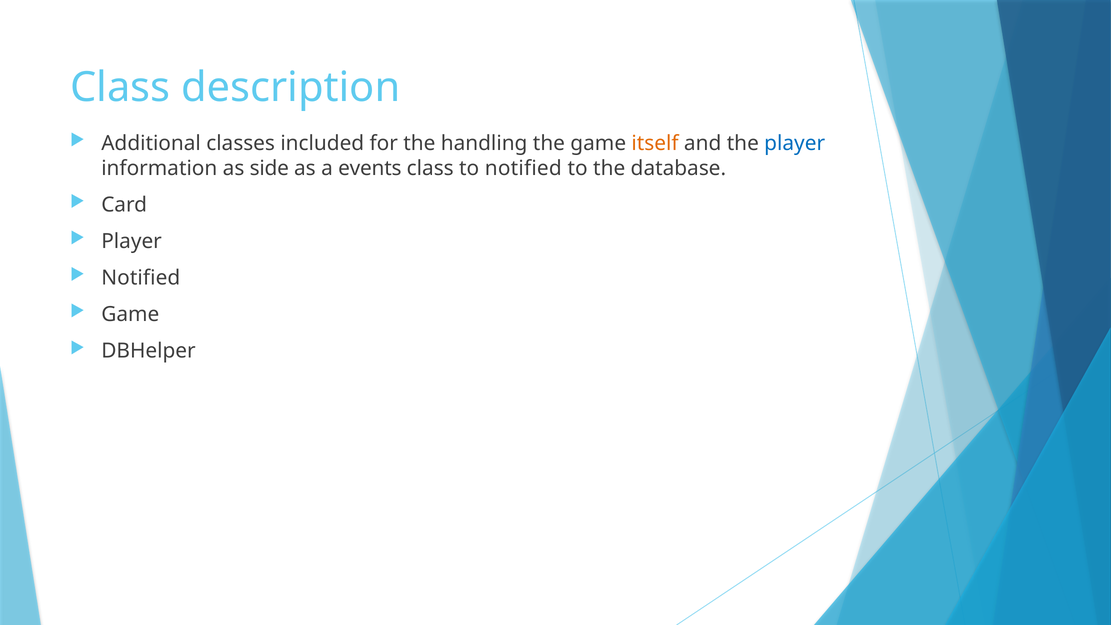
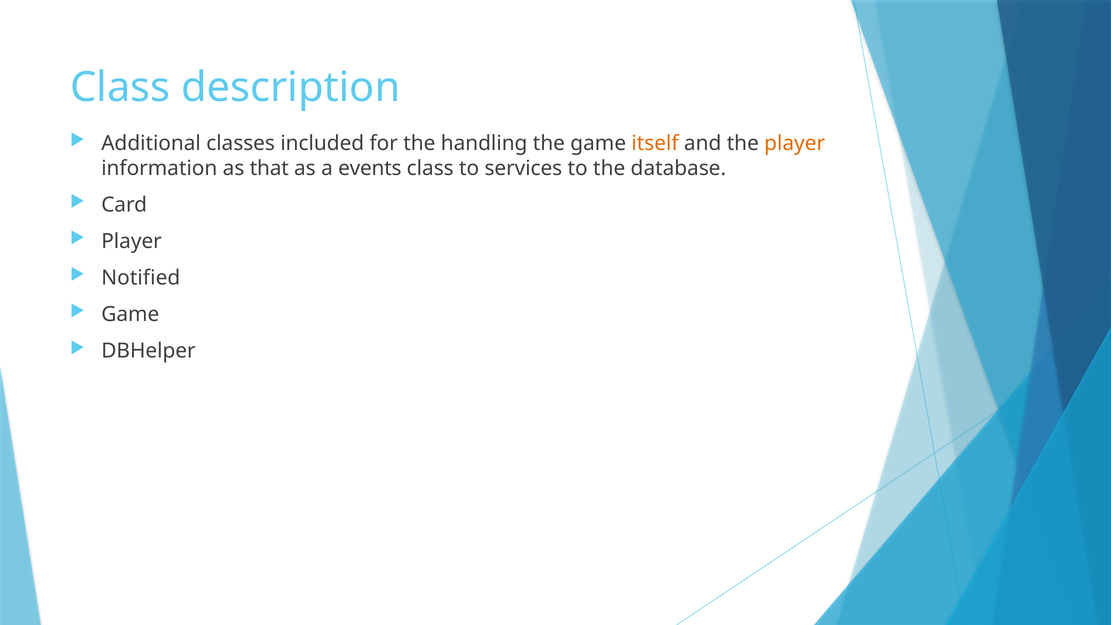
player at (795, 143) colour: blue -> orange
side: side -> that
to notified: notified -> services
